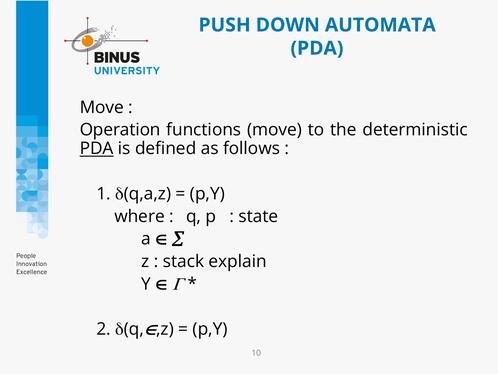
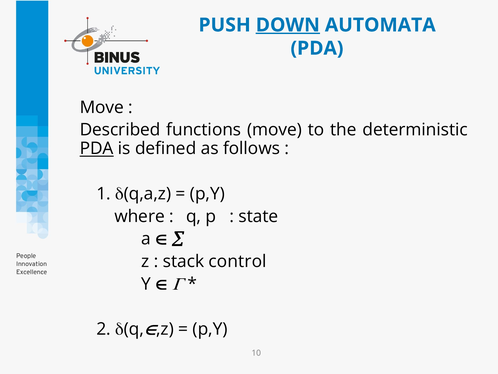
DOWN underline: none -> present
Operation: Operation -> Described
explain: explain -> control
